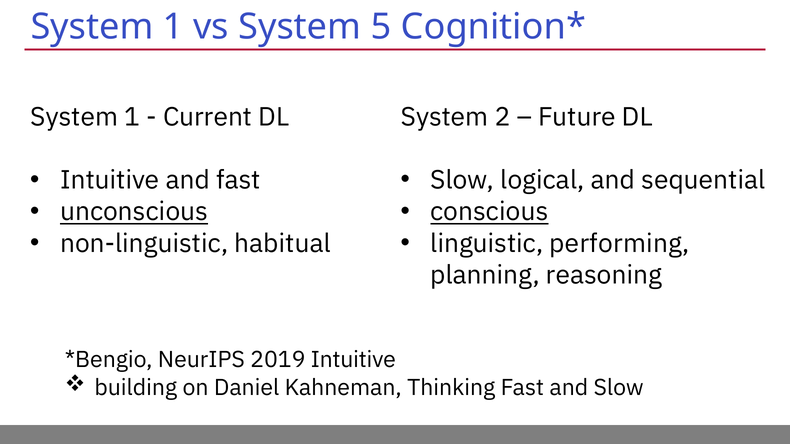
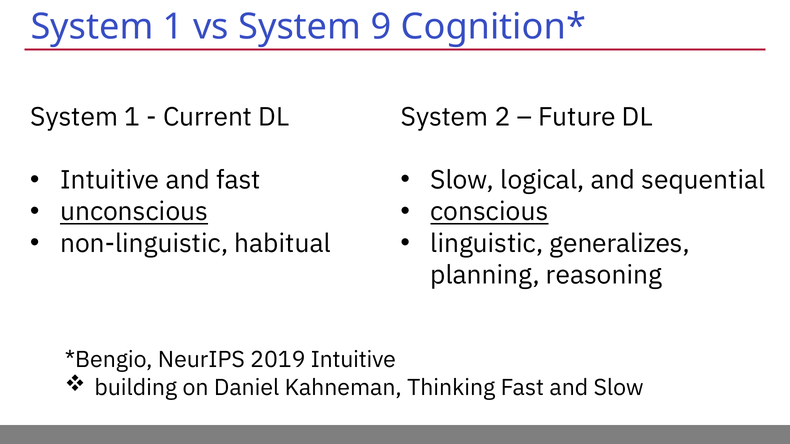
5: 5 -> 9
performing: performing -> generalizes
